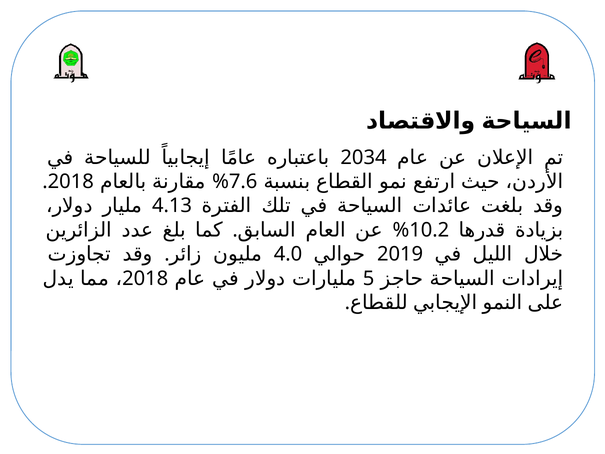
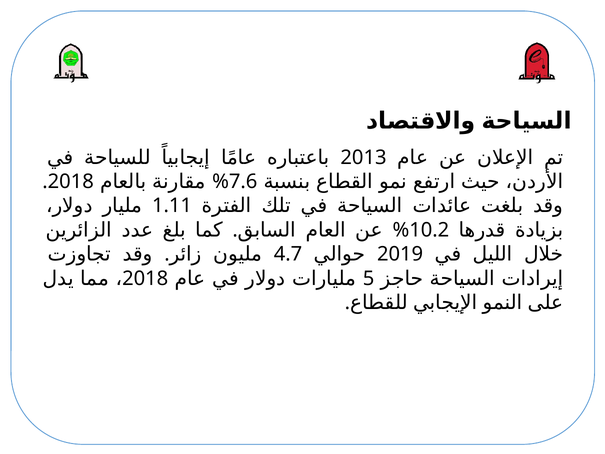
2034: 2034 -> 2013
4.13: 4.13 -> 1.11
4.0: 4.0 -> 4.7
